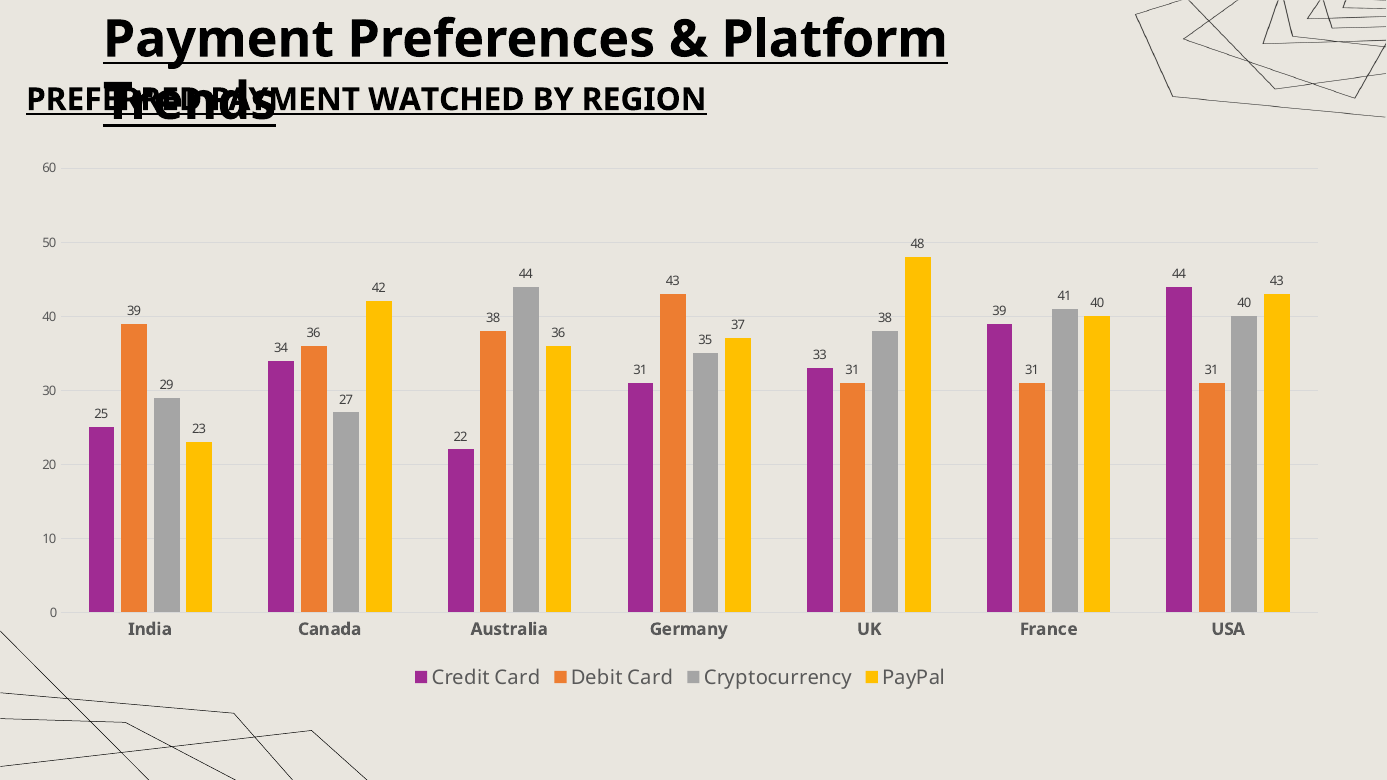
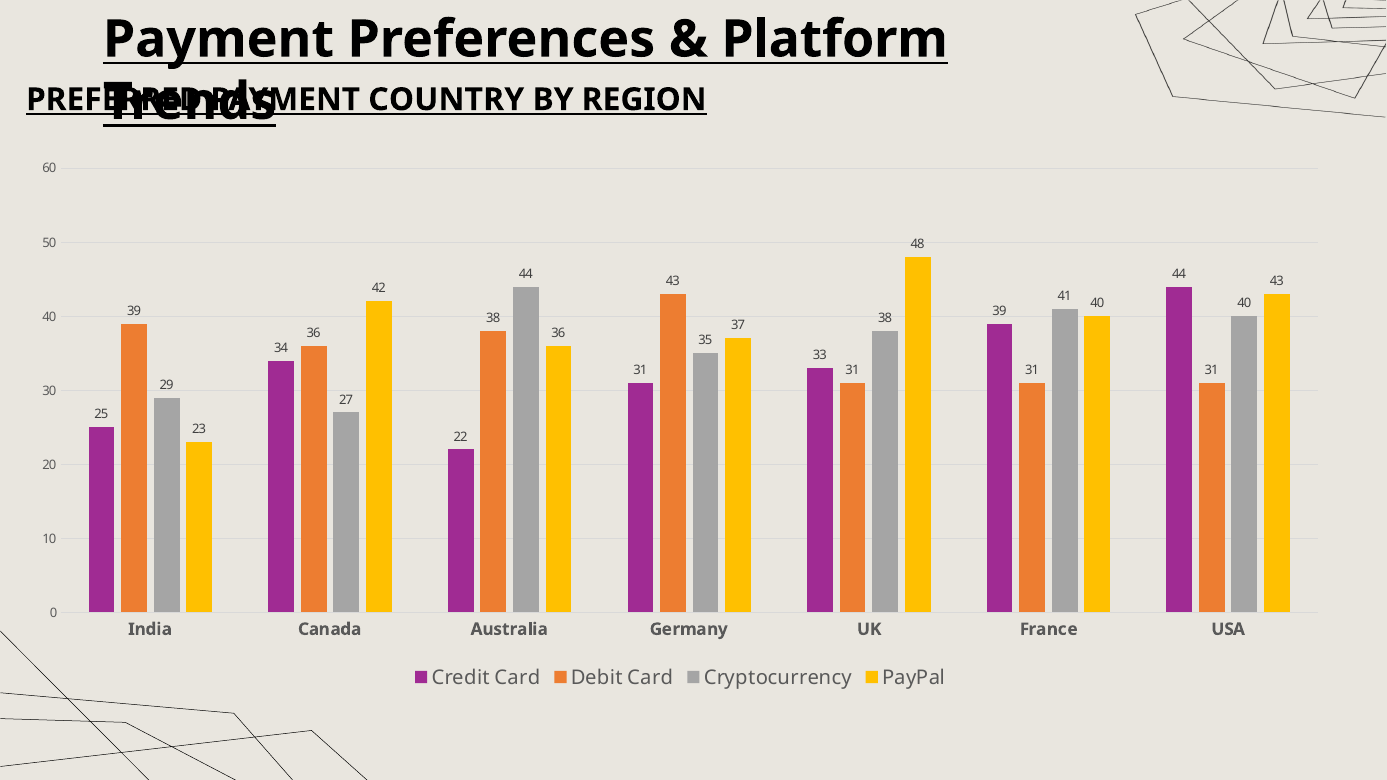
WATCHED: WATCHED -> COUNTRY
